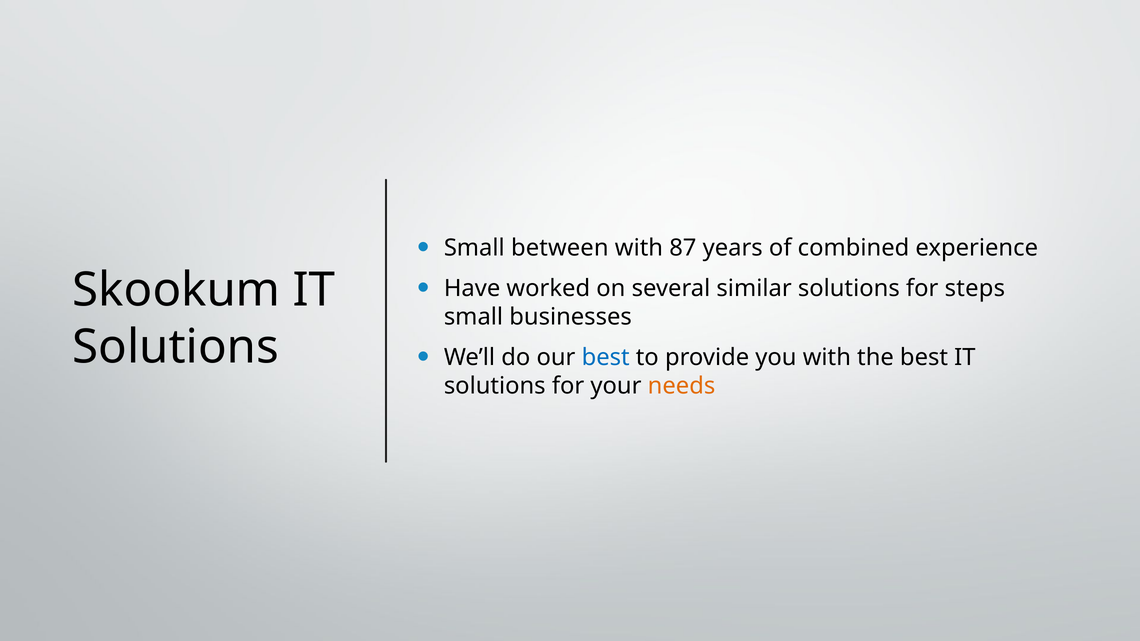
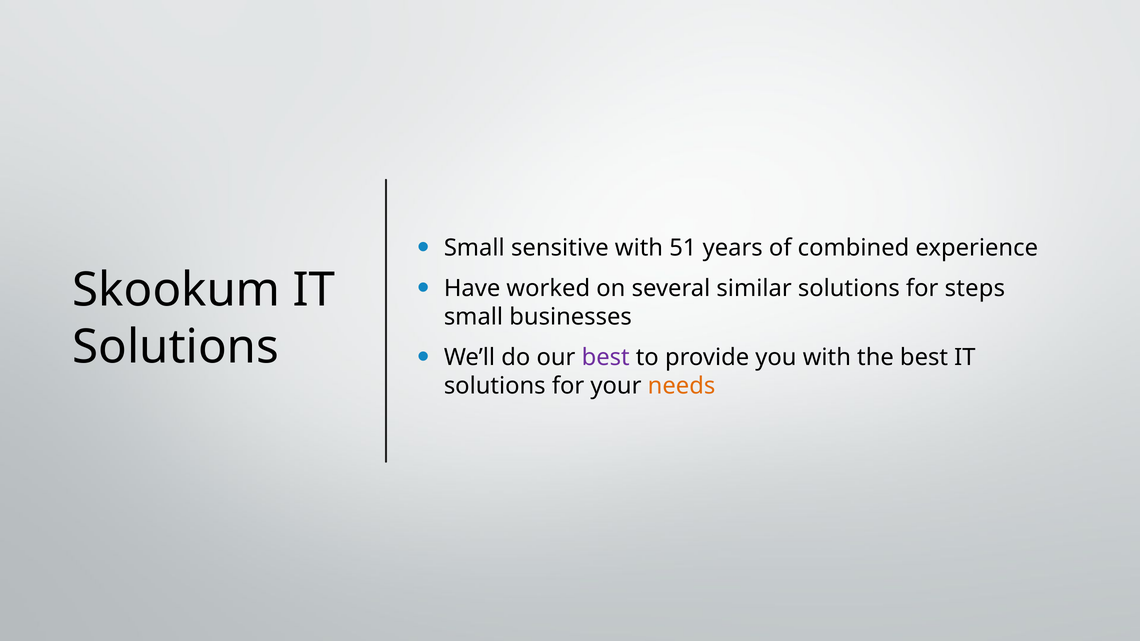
between: between -> sensitive
87: 87 -> 51
best at (606, 357) colour: blue -> purple
